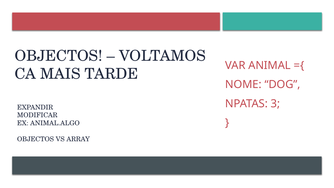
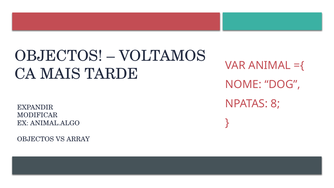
3: 3 -> 8
